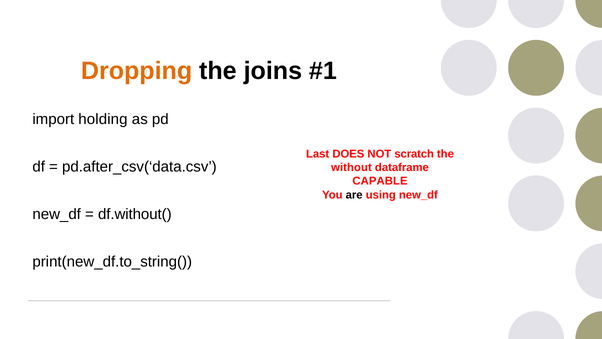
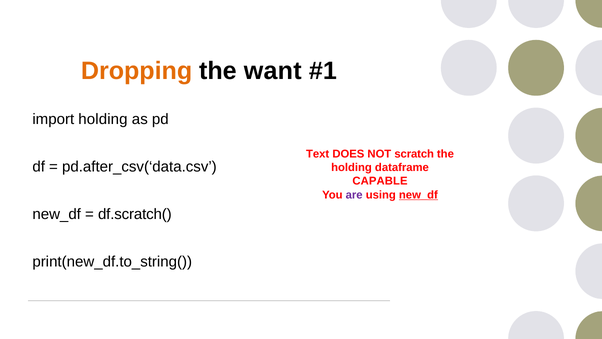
joins: joins -> want
Last: Last -> Text
without at (351, 167): without -> holding
are colour: black -> purple
new_df at (418, 195) underline: none -> present
df.without(: df.without( -> df.scratch(
